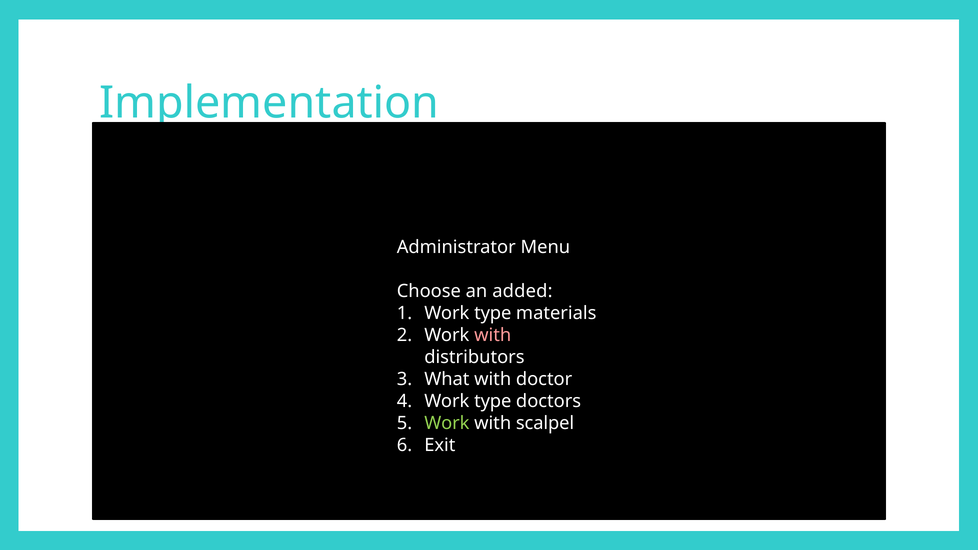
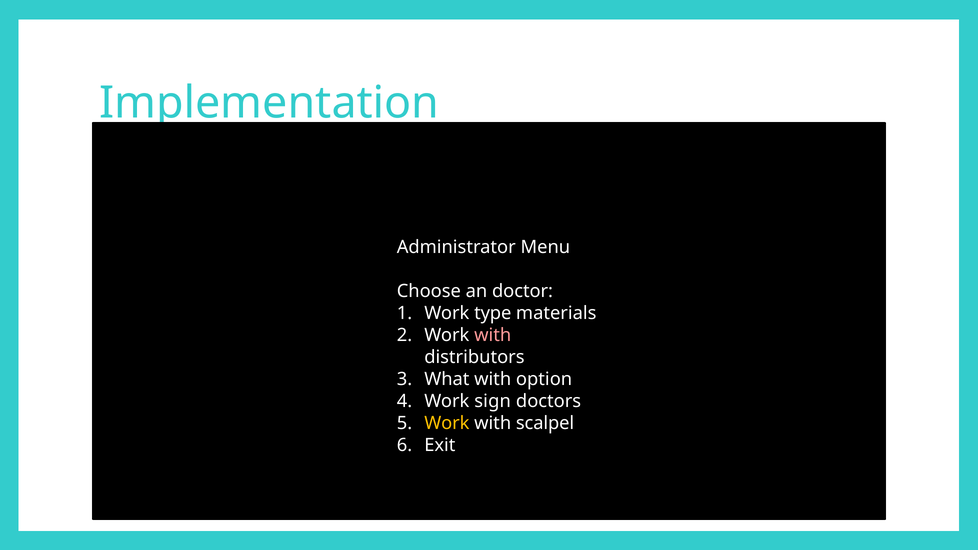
added: added -> doctor
doctor: doctor -> option
type at (493, 402): type -> sign
Work at (447, 424) colour: light green -> yellow
